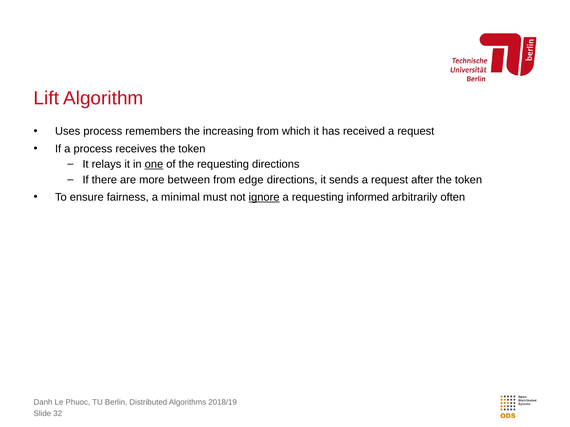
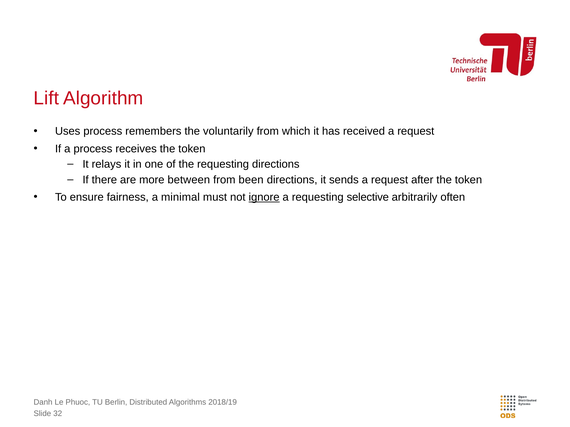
increasing: increasing -> voluntarily
one underline: present -> none
edge: edge -> been
informed: informed -> selective
